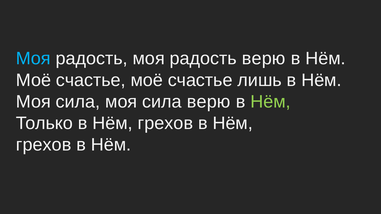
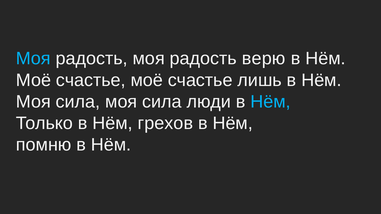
сила верю: верю -> люди
Нём at (271, 102) colour: light green -> light blue
грехов at (44, 145): грехов -> помню
